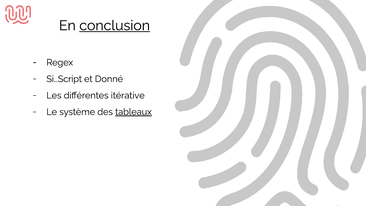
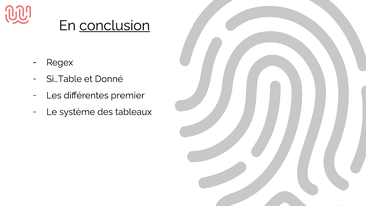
Si…Script: Si…Script -> Si…Table
itérative: itérative -> premier
tableaux underline: present -> none
